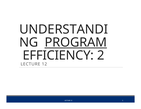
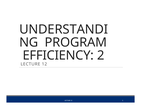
PROGRAM underline: present -> none
